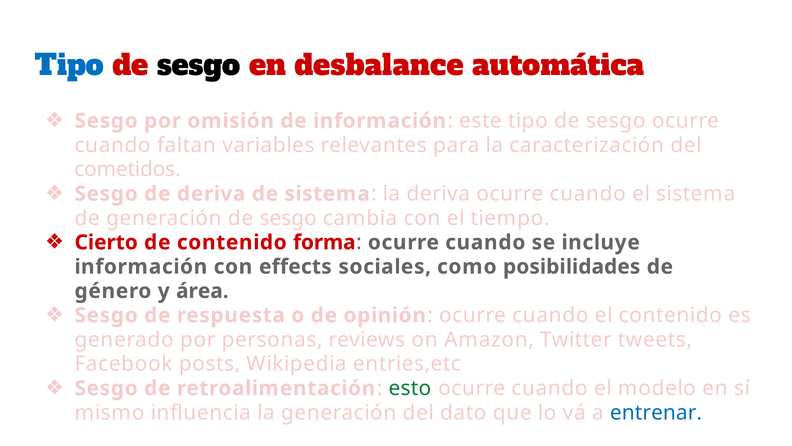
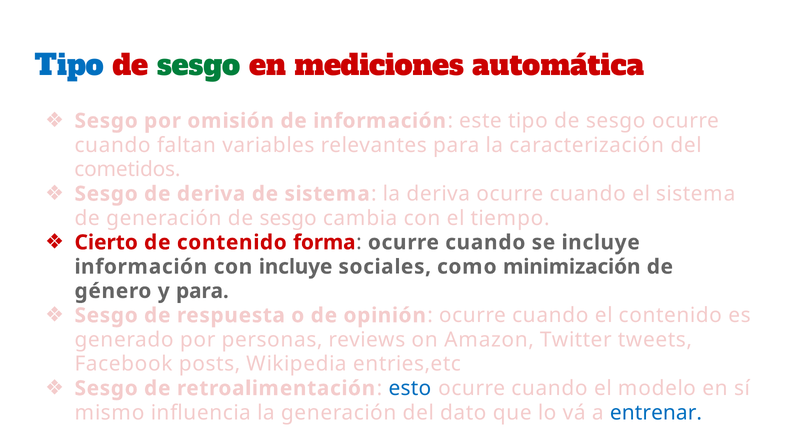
sesgo at (199, 66) colour: black -> green
desbalance: desbalance -> mediciones
con effects: effects -> incluye
posibilidades: posibilidades -> minimización
y área: área -> para
esto colour: green -> blue
